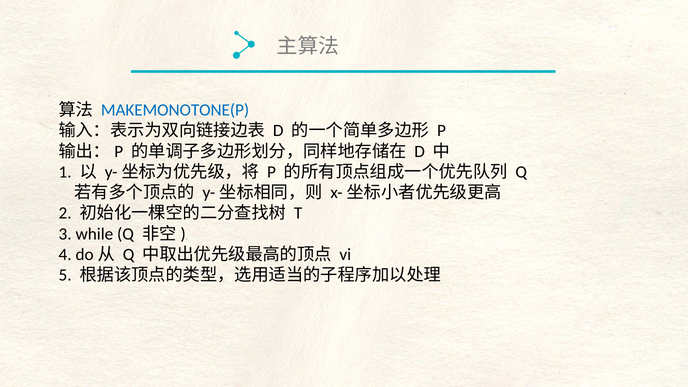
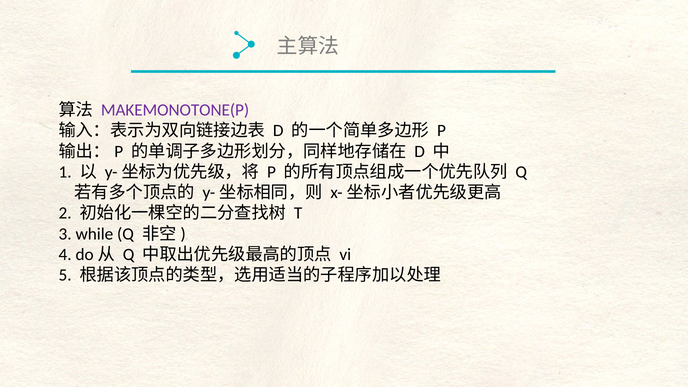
MAKEMONOTONE(P colour: blue -> purple
